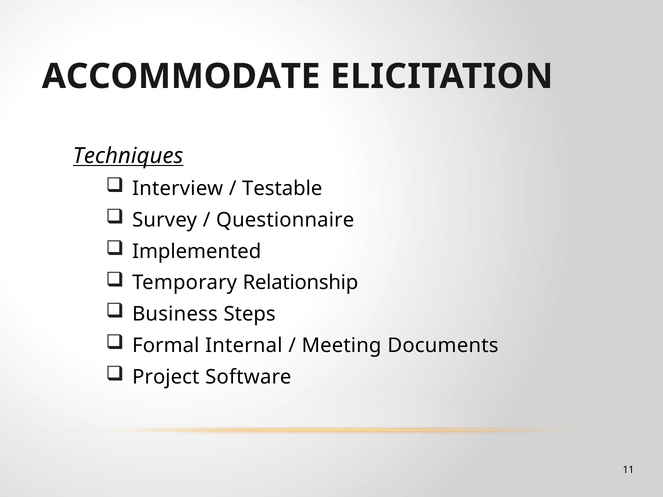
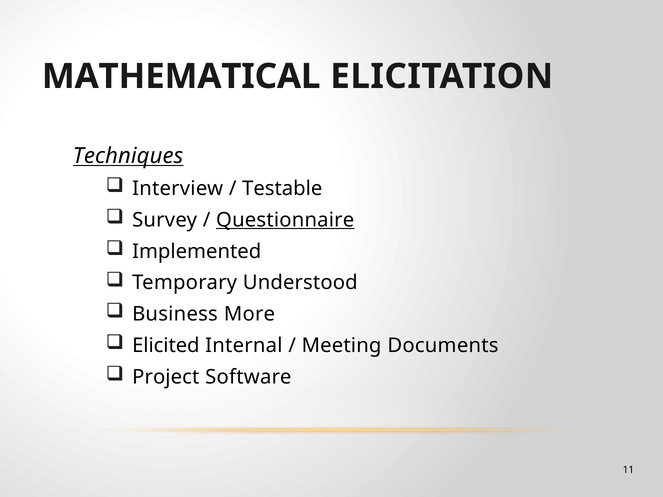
ACCOMMODATE: ACCOMMODATE -> MATHEMATICAL
Questionnaire underline: none -> present
Relationship: Relationship -> Understood
Steps: Steps -> More
Formal: Formal -> Elicited
